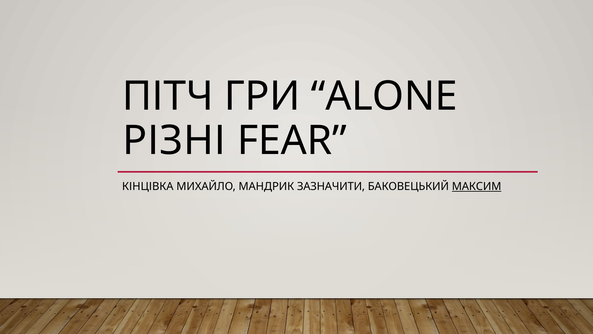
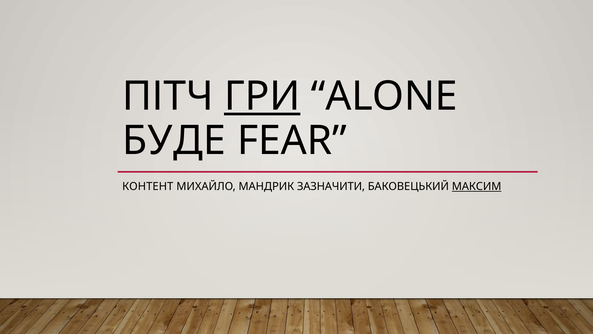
ГРИ underline: none -> present
РІЗНІ: РІЗНІ -> БУДЕ
КІНЦІВКА: КІНЦІВКА -> КОНТЕНТ
